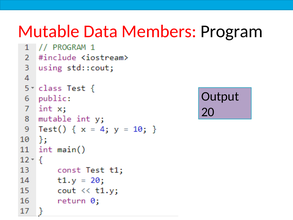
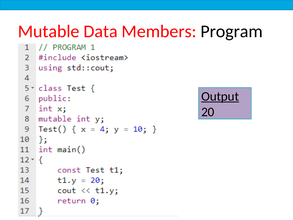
Output underline: none -> present
